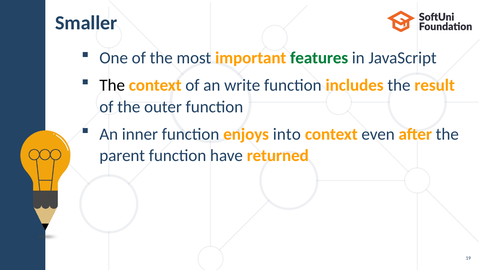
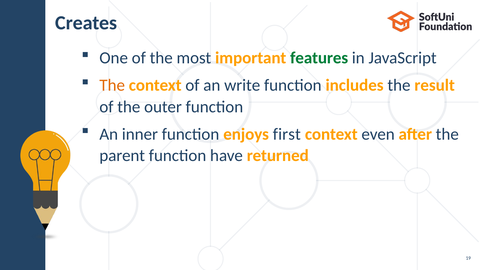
Smaller: Smaller -> Creates
The at (112, 85) colour: black -> orange
into: into -> first
